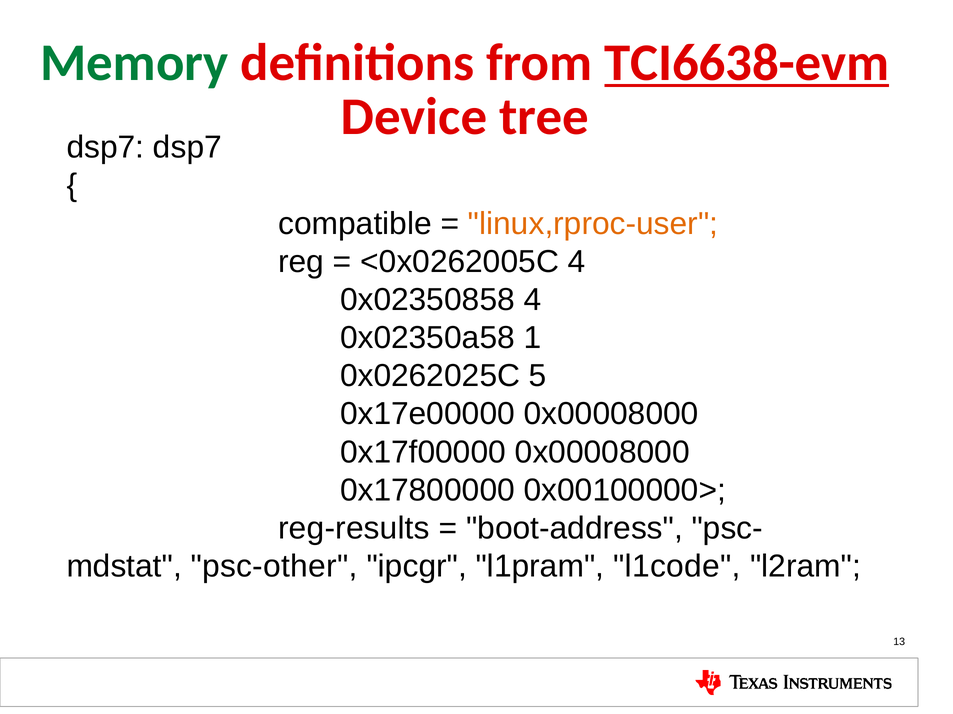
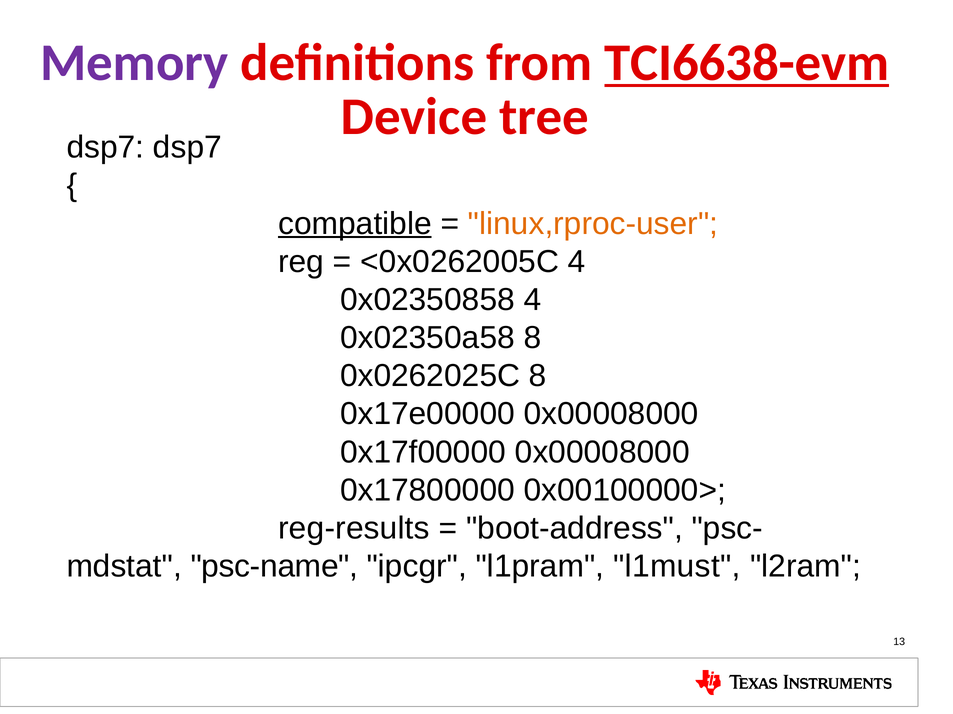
Memory colour: green -> purple
compatible underline: none -> present
0x02350a58 1: 1 -> 8
0x0262025C 5: 5 -> 8
psc-other: psc-other -> psc-name
l1code: l1code -> l1must
